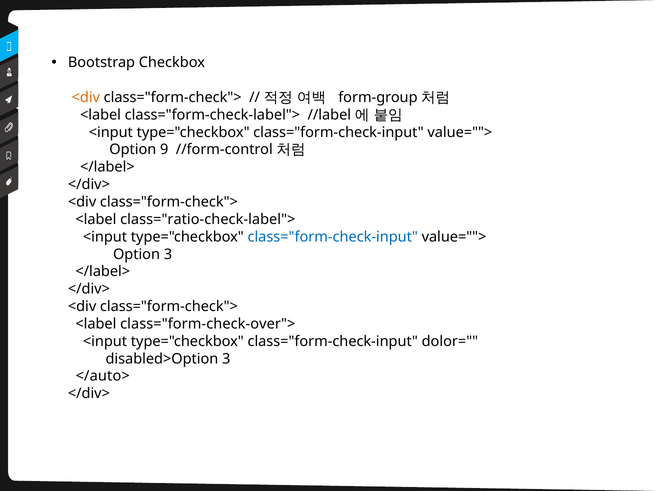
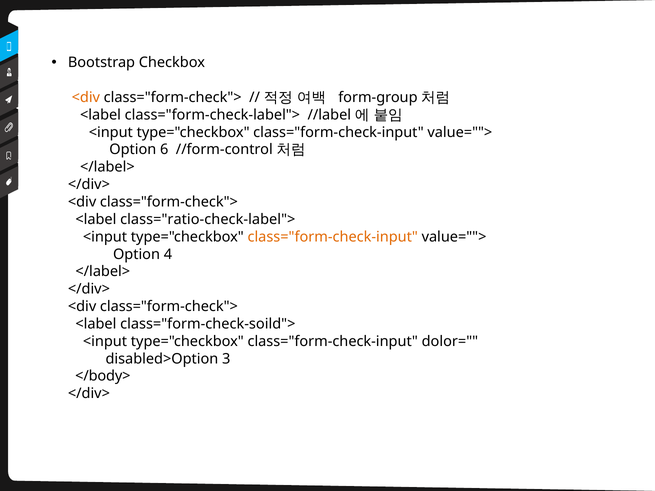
9: 9 -> 6
class="form-check-input at (333, 237) colour: blue -> orange
Option 3: 3 -> 4
class="form-check-over">: class="form-check-over"> -> class="form-check-soild">
</auto>: </auto> -> </body>
